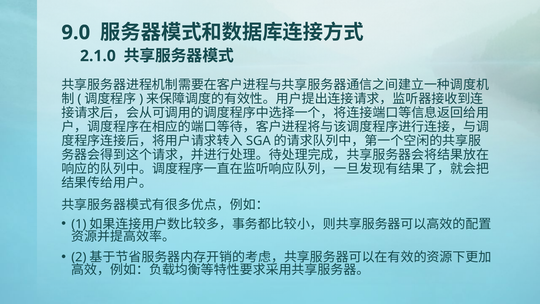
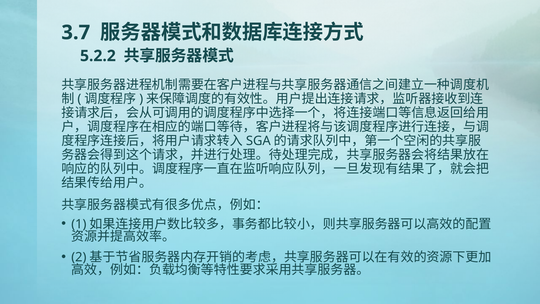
9.0: 9.0 -> 3.7
2.1.0: 2.1.0 -> 5.2.2
